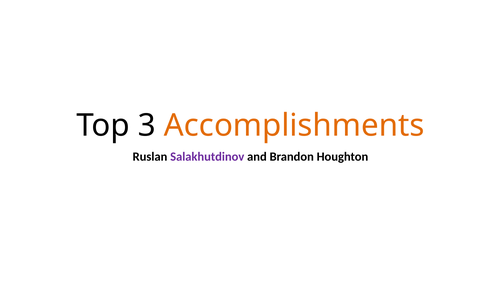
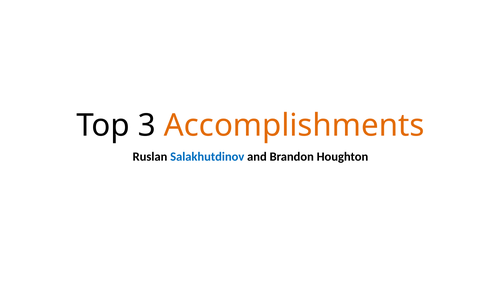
Salakhutdinov colour: purple -> blue
